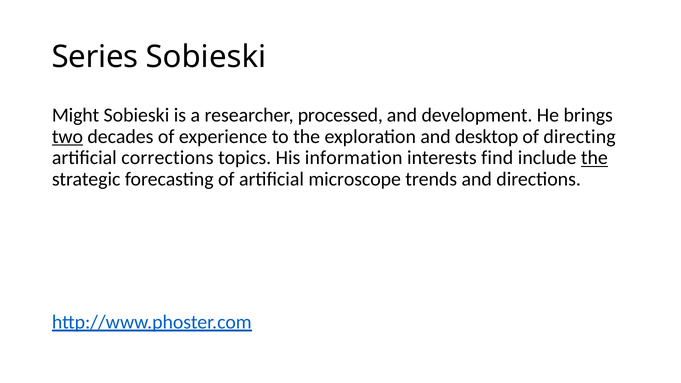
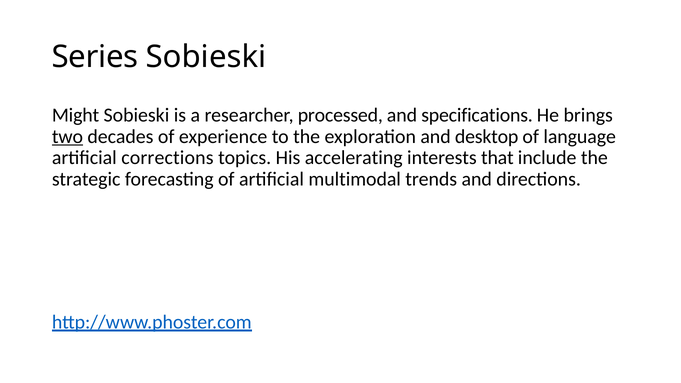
development: development -> specifications
directing: directing -> language
information: information -> accelerating
find: find -> that
the at (594, 158) underline: present -> none
microscope: microscope -> multimodal
